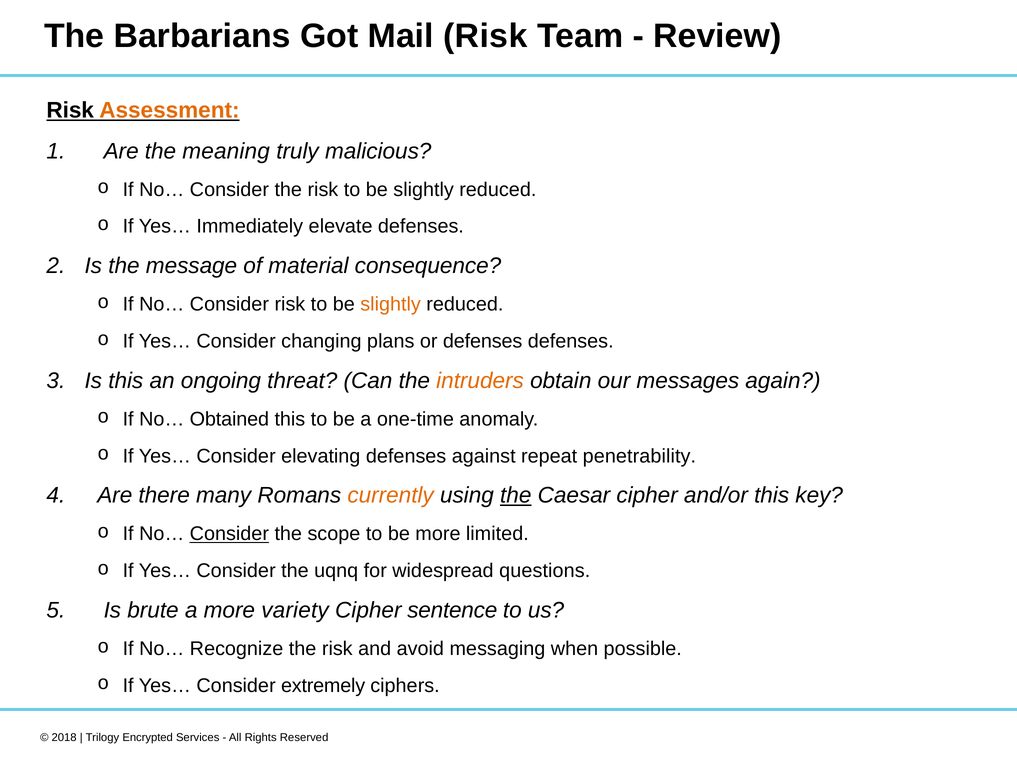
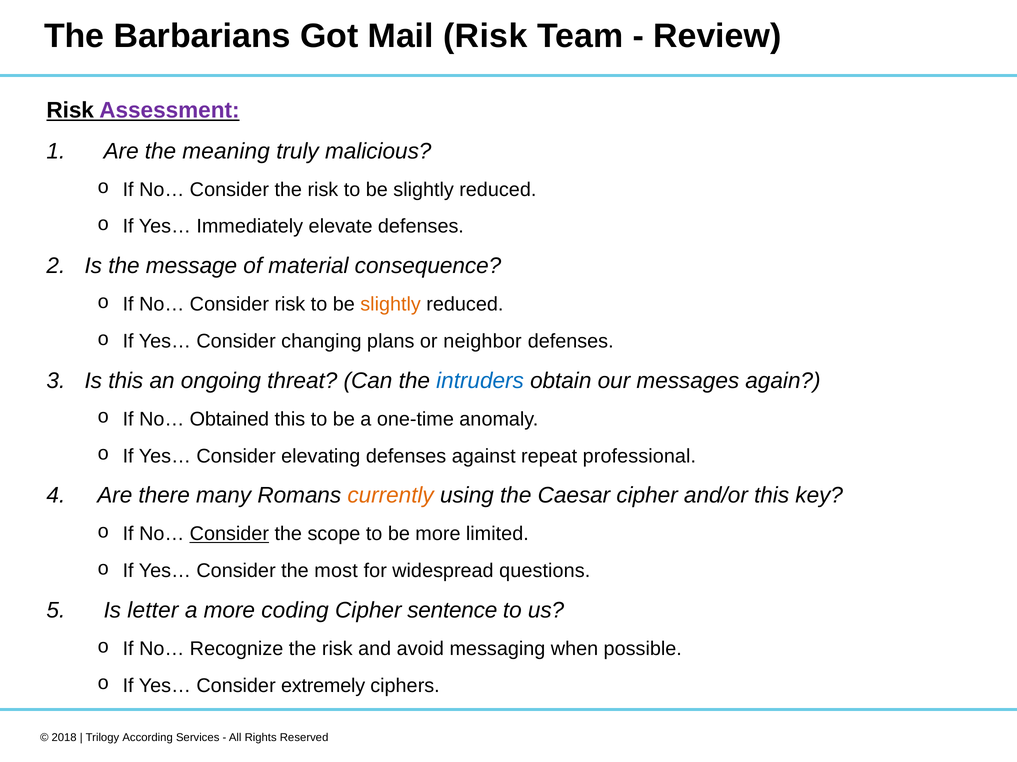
Assessment colour: orange -> purple
or defenses: defenses -> neighbor
intruders colour: orange -> blue
penetrability: penetrability -> professional
the at (516, 496) underline: present -> none
uqnq: uqnq -> most
brute: brute -> letter
variety: variety -> coding
Encrypted: Encrypted -> According
